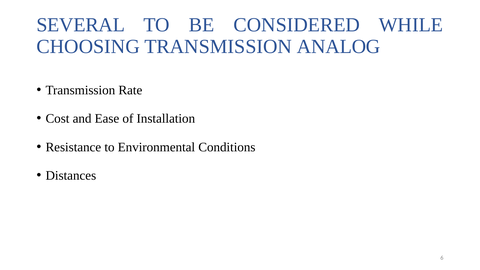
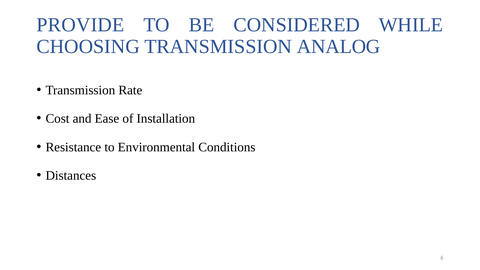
SEVERAL: SEVERAL -> PROVIDE
